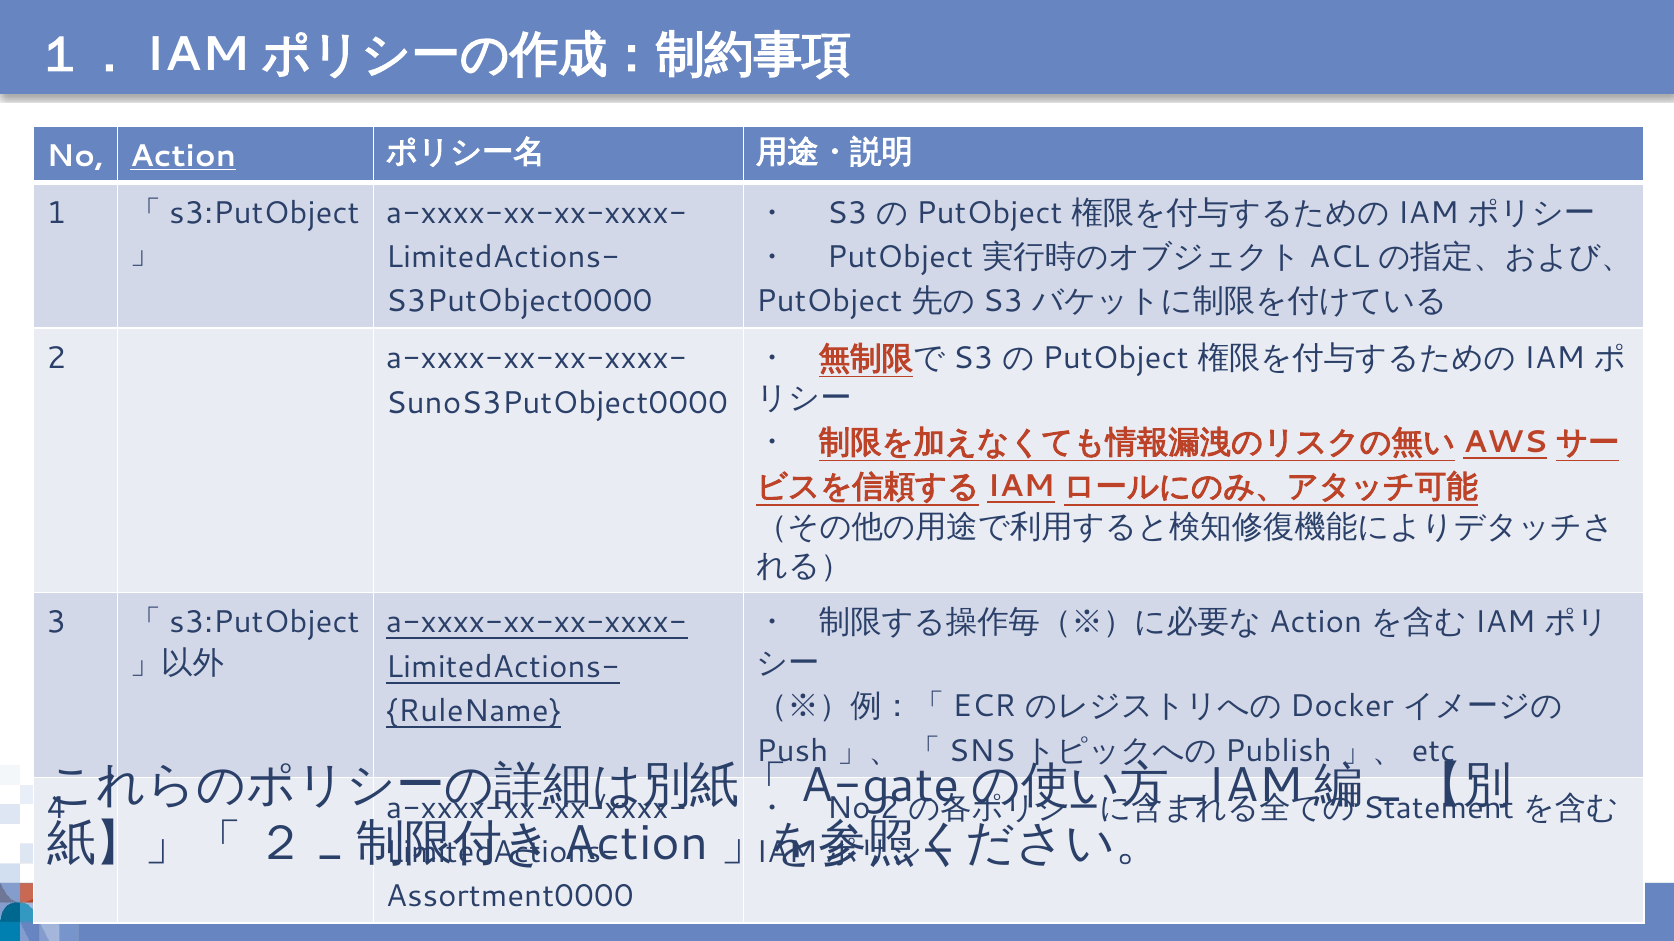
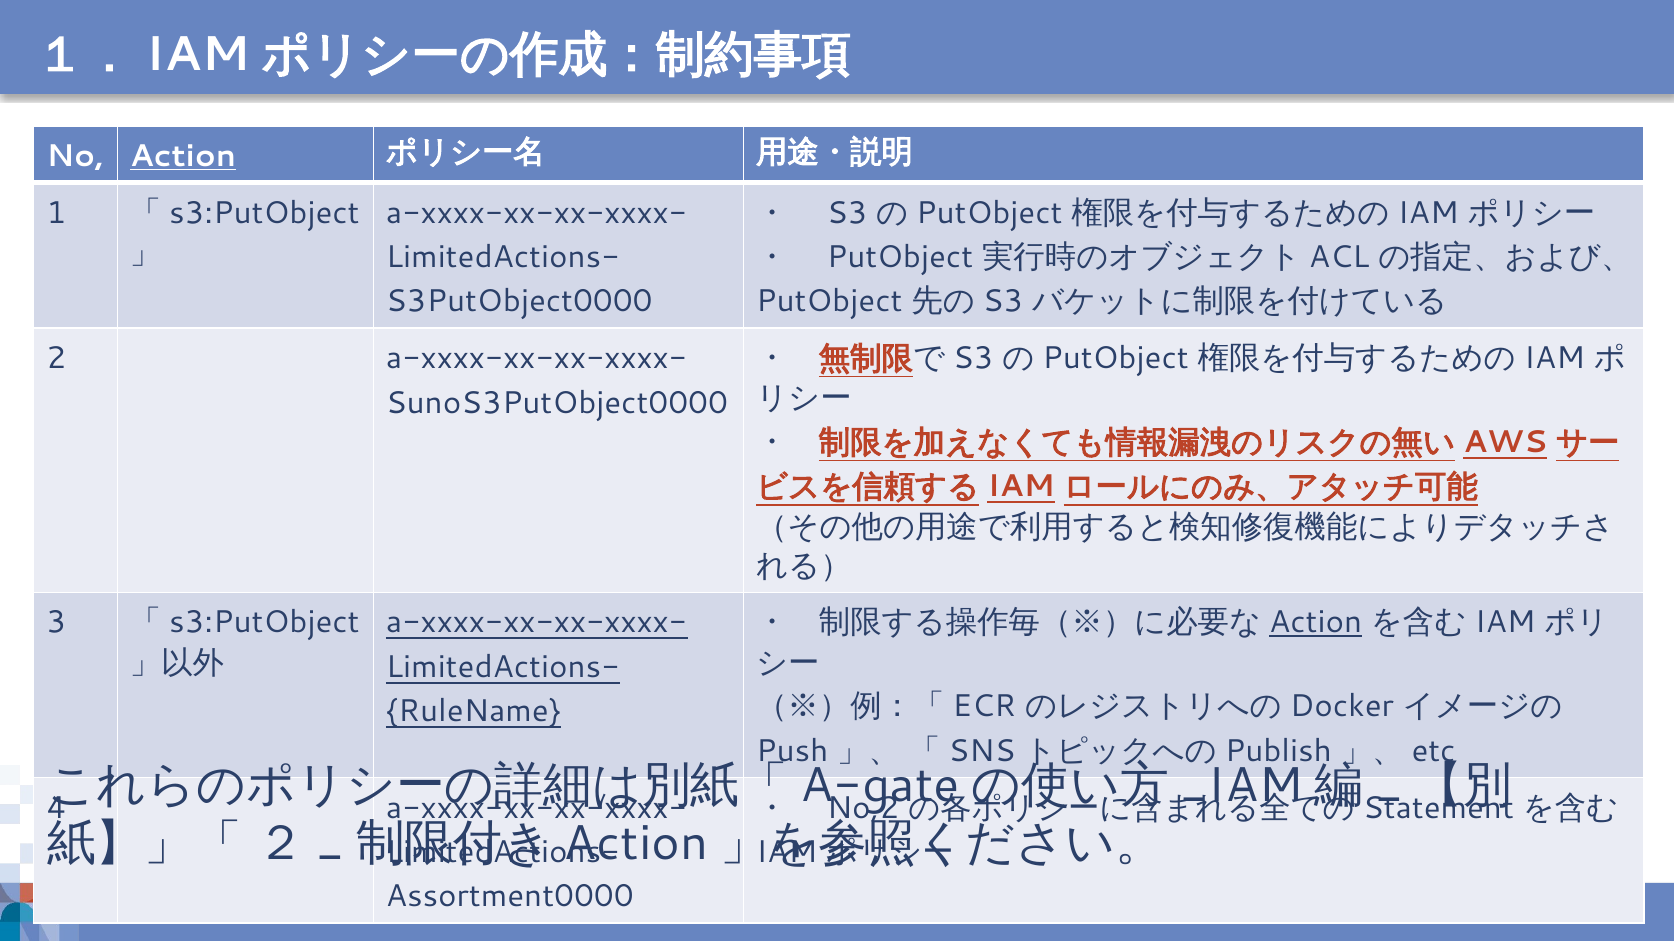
Action at (1316, 623) underline: none -> present
